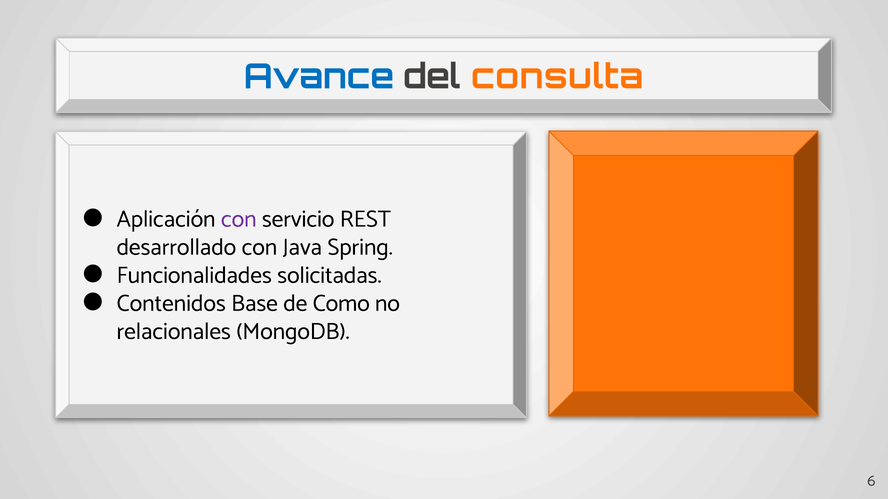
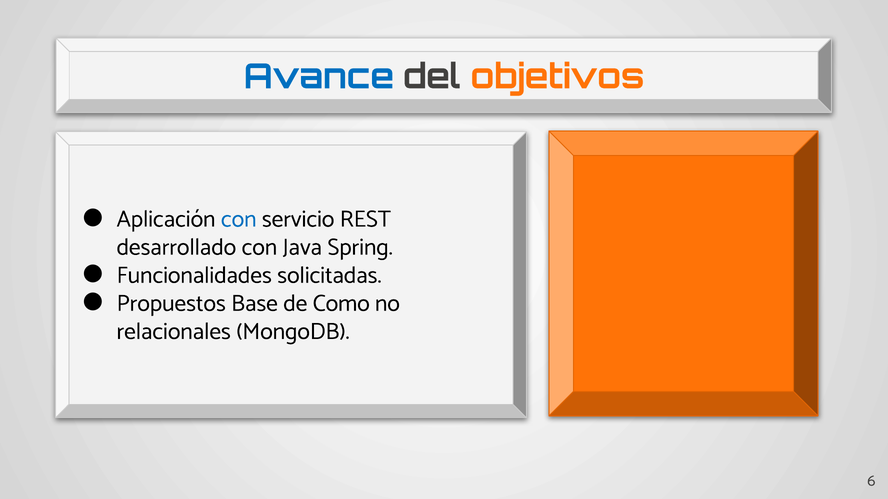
consulta: consulta -> objetivos
con at (239, 219) colour: purple -> blue
Contenidos: Contenidos -> Propuestos
